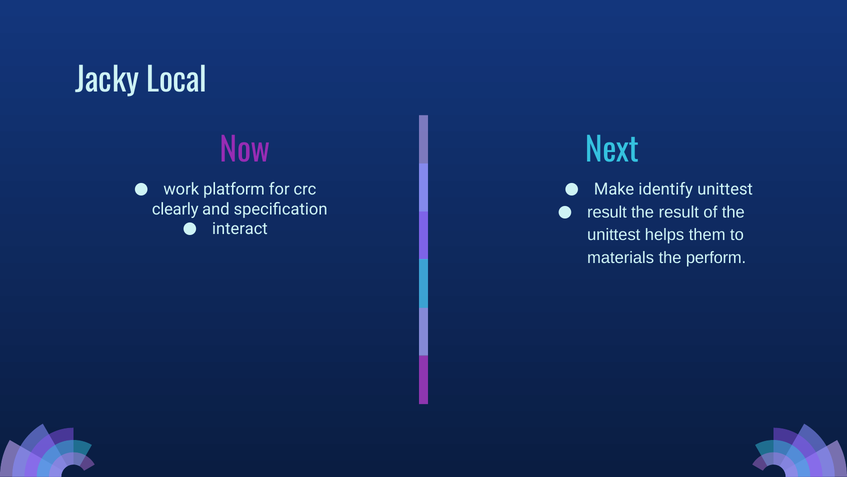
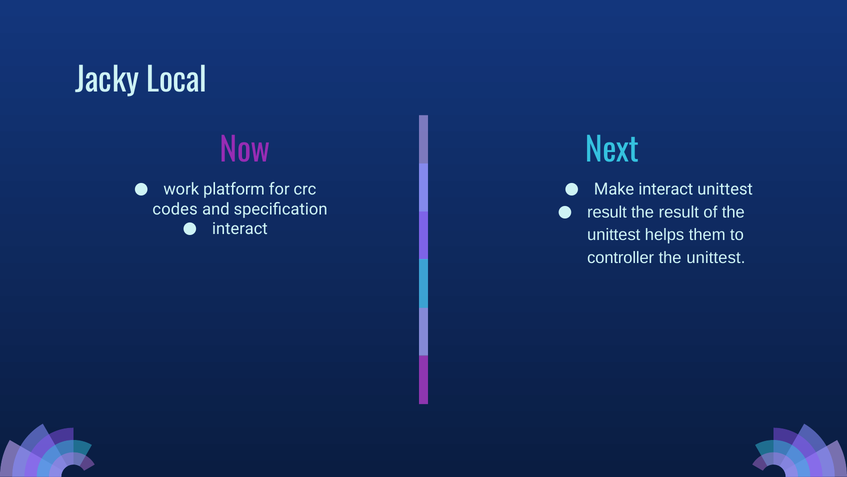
Make identify: identify -> interact
clearly: clearly -> codes
materials: materials -> controller
perform at (716, 257): perform -> unittest
